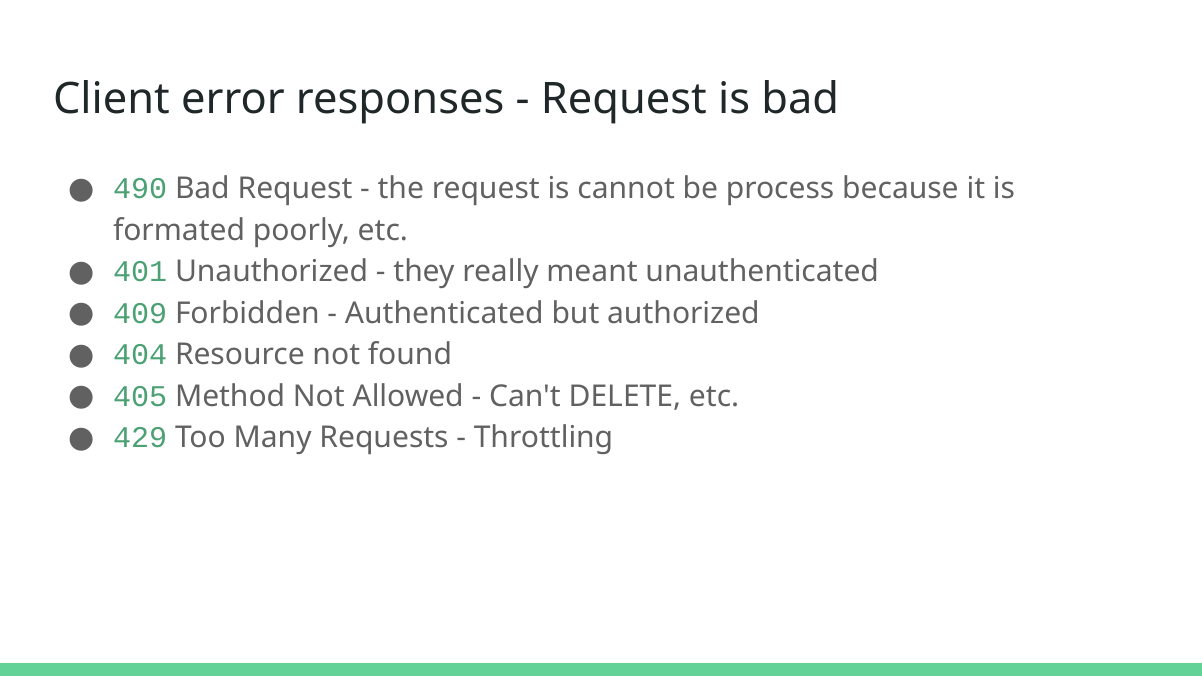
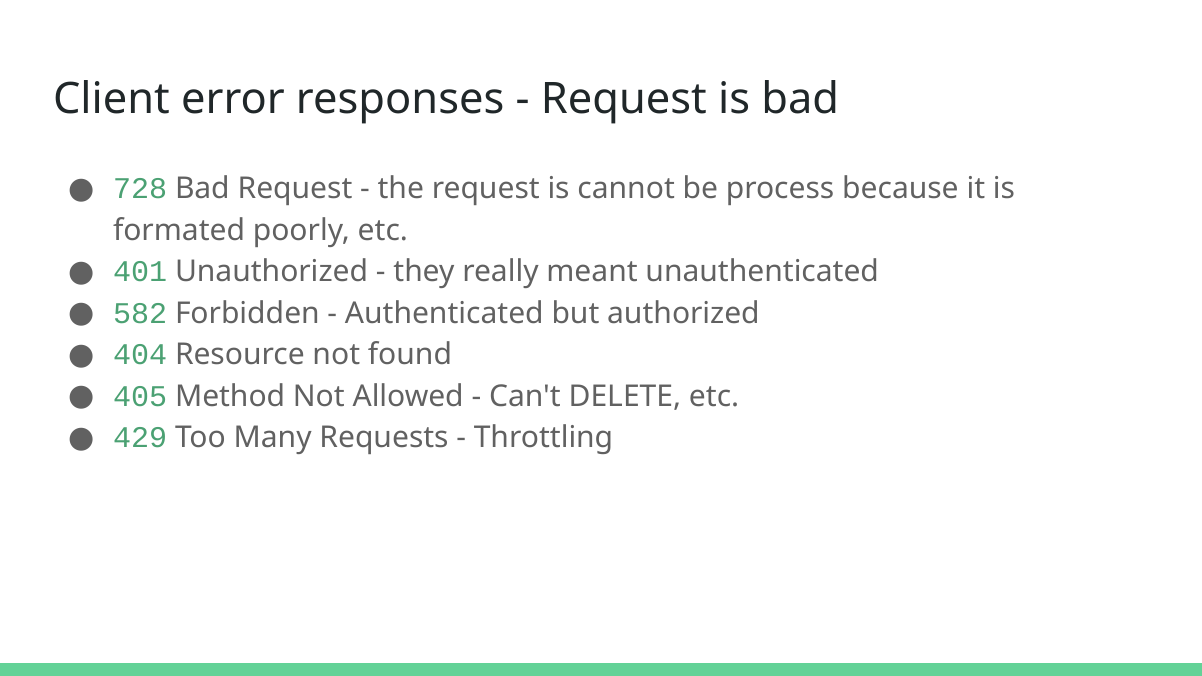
490: 490 -> 728
409: 409 -> 582
